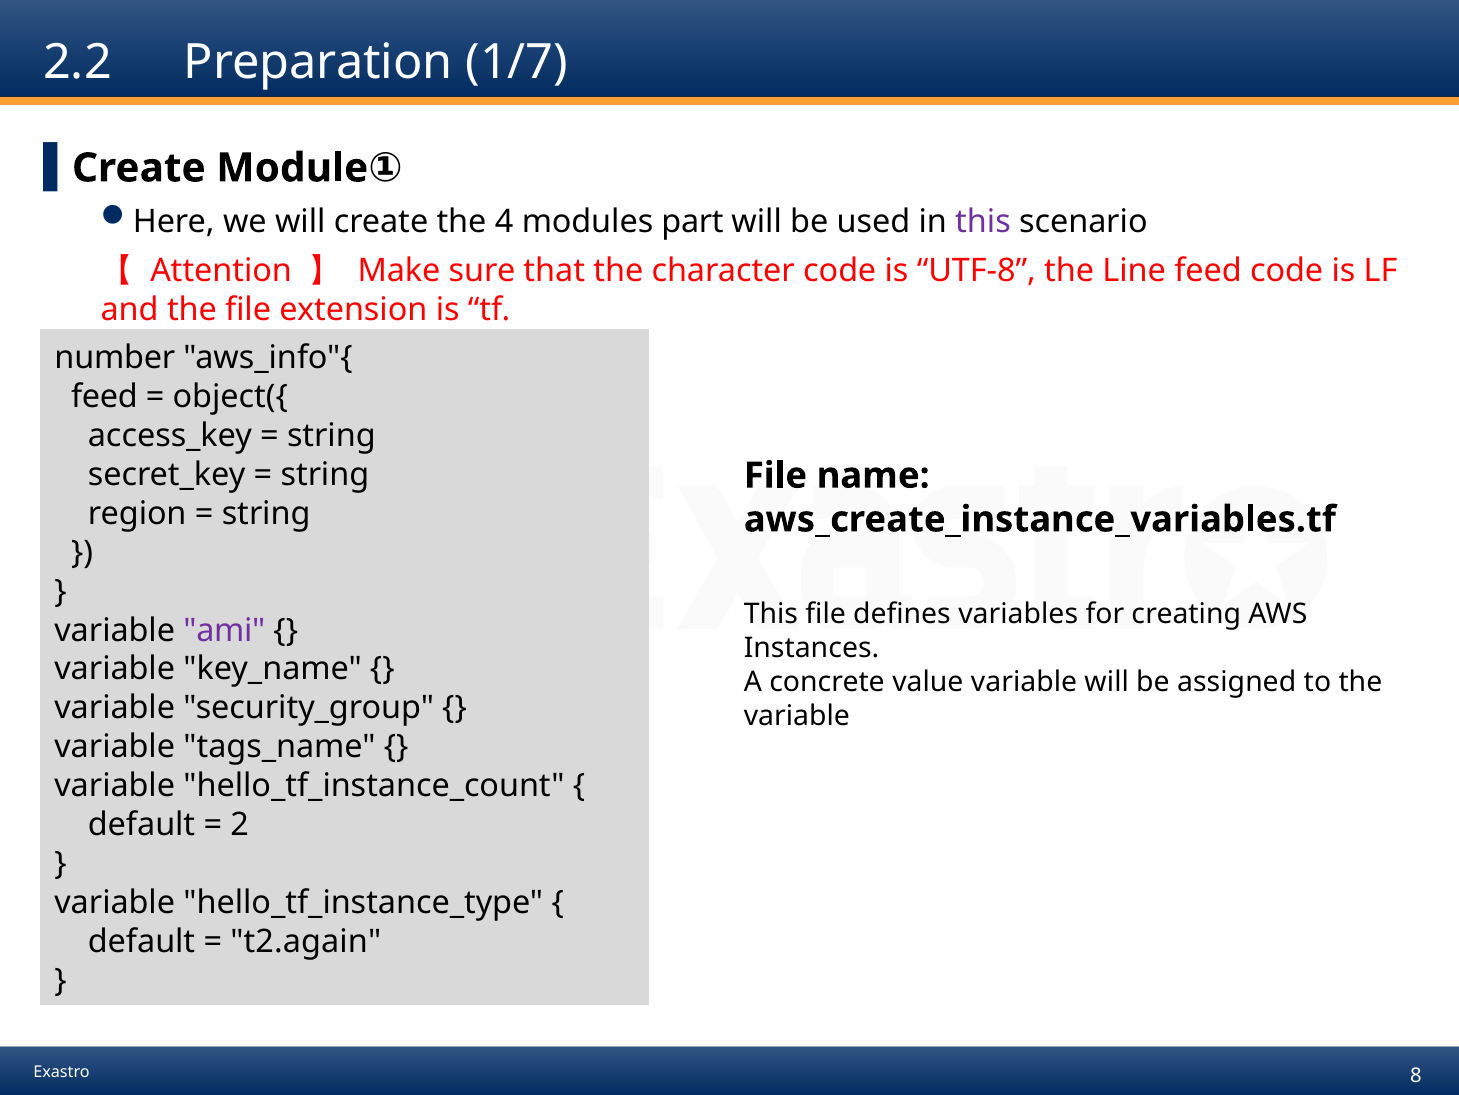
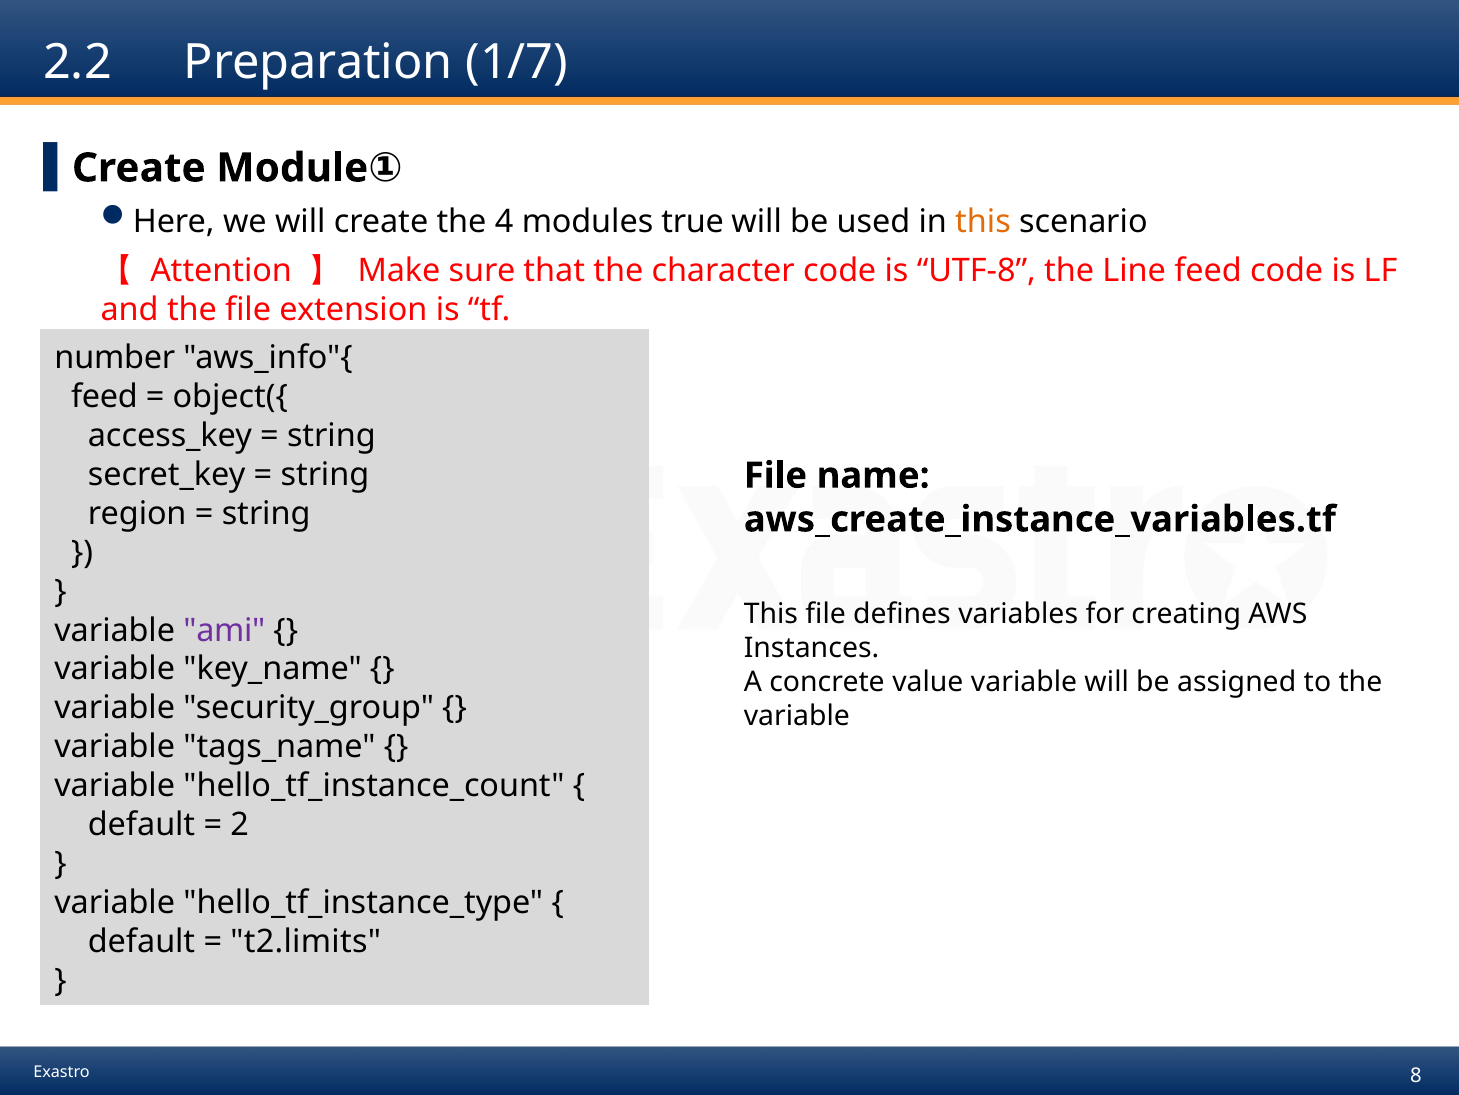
part: part -> true
this at (983, 221) colour: purple -> orange
t2.again: t2.again -> t2.limits
